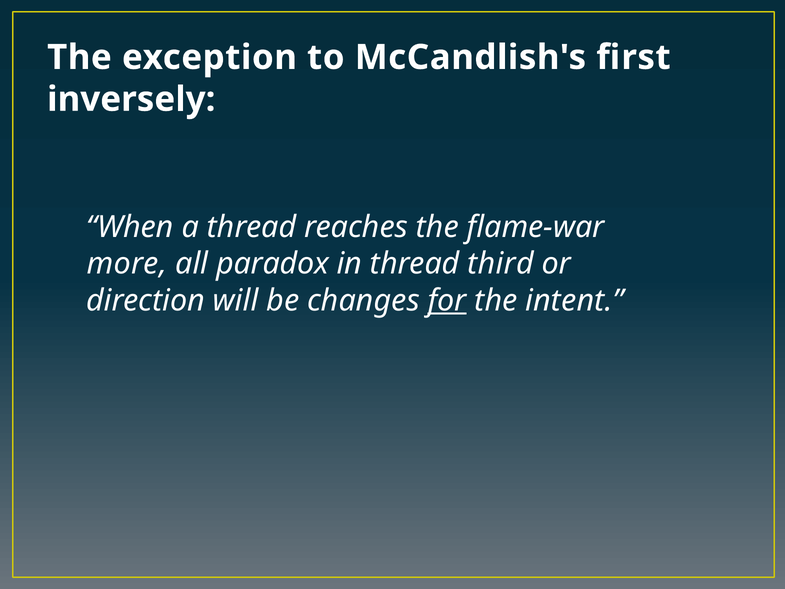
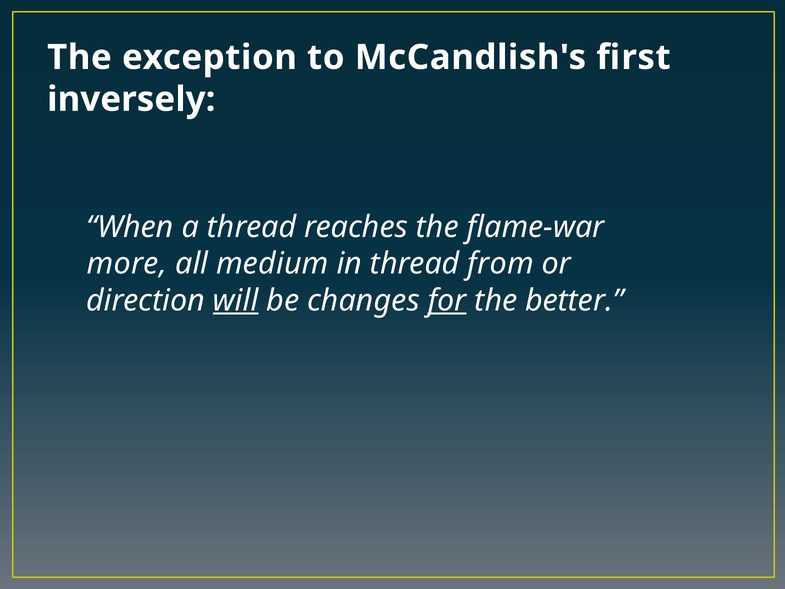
paradox: paradox -> medium
third: third -> from
will underline: none -> present
intent: intent -> better
